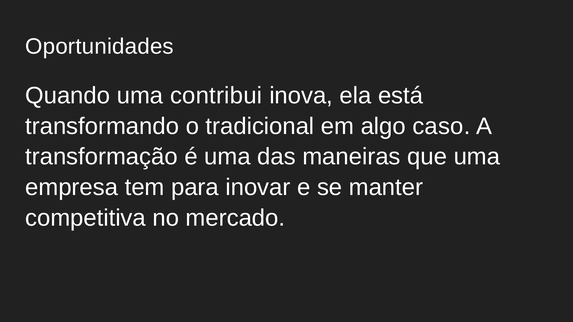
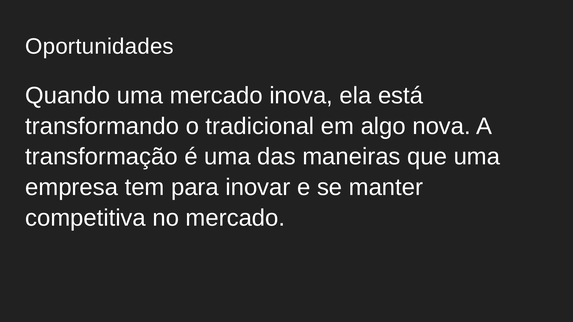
uma contribui: contribui -> mercado
caso: caso -> nova
